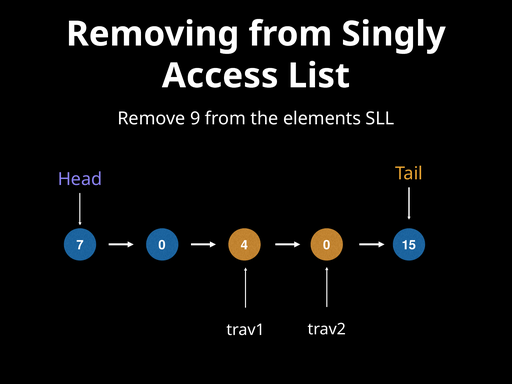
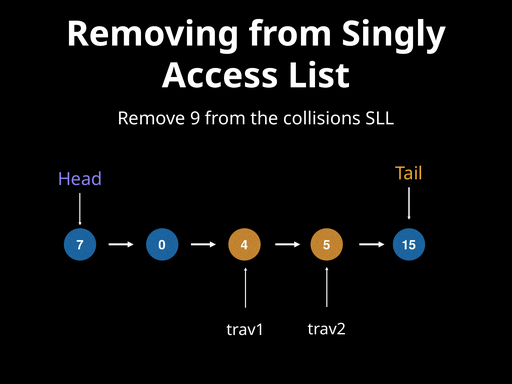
elements: elements -> collisions
4 0: 0 -> 5
